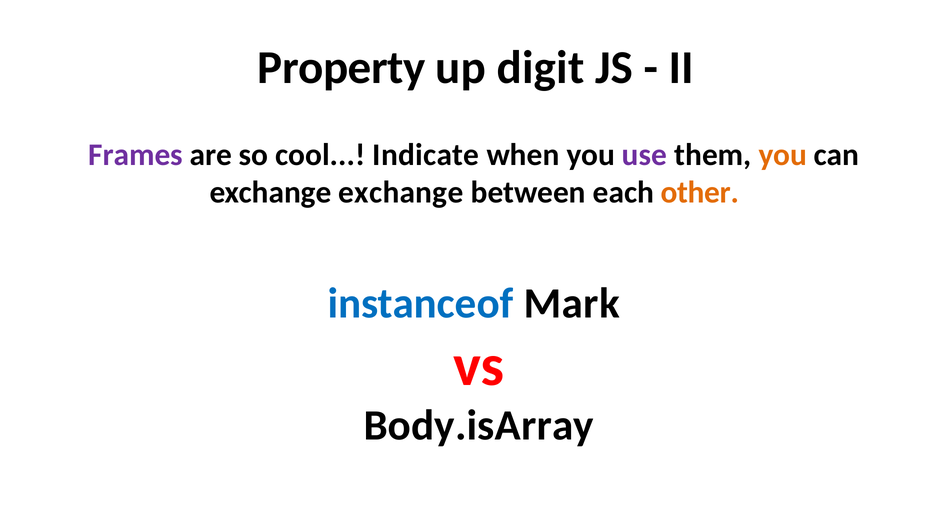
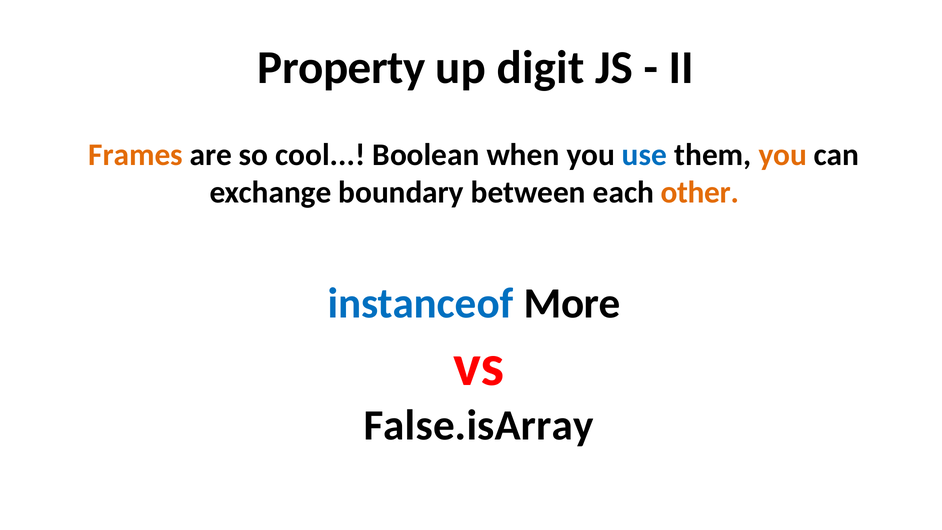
Frames colour: purple -> orange
Indicate: Indicate -> Boolean
use colour: purple -> blue
exchange exchange: exchange -> boundary
Mark: Mark -> More
Body.isArray: Body.isArray -> False.isArray
